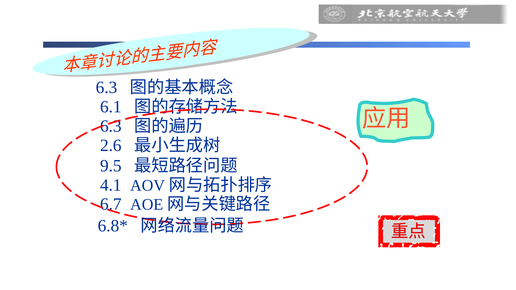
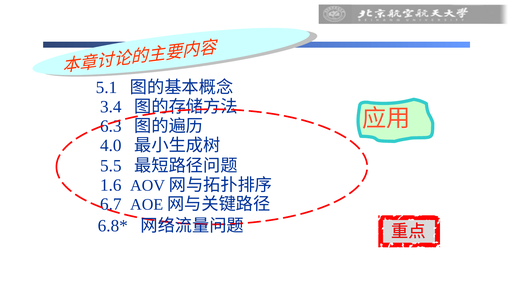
6.3 at (106, 88): 6.3 -> 5.1
6.1: 6.1 -> 3.4
2.6: 2.6 -> 4.0
9.5: 9.5 -> 5.5
4.1: 4.1 -> 1.6
